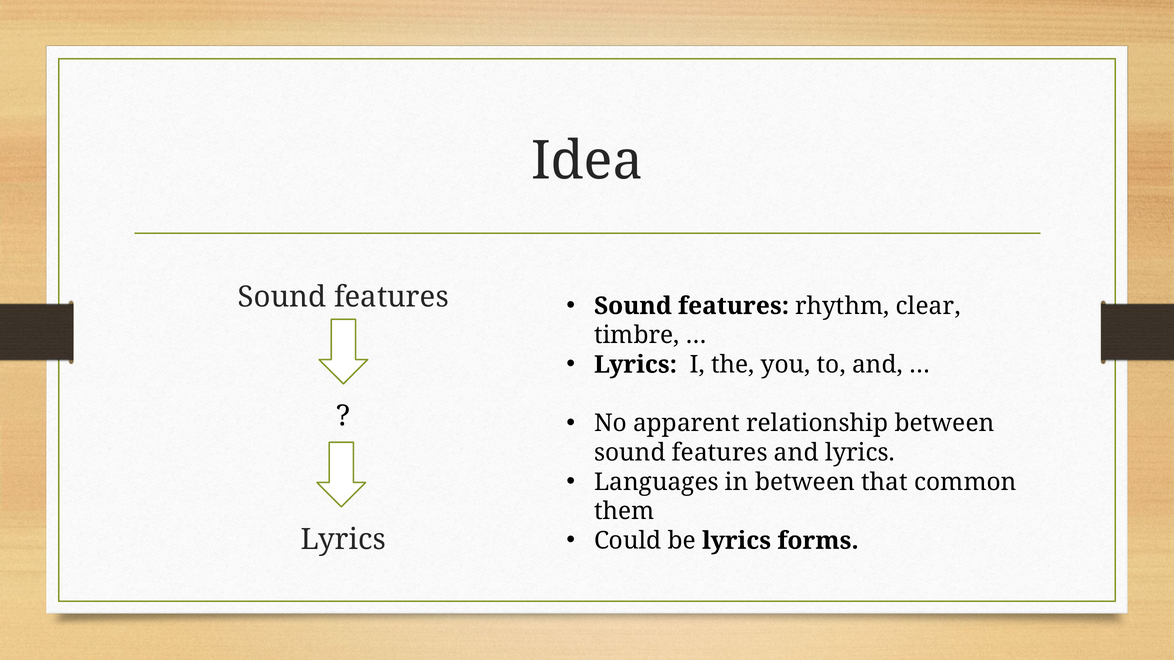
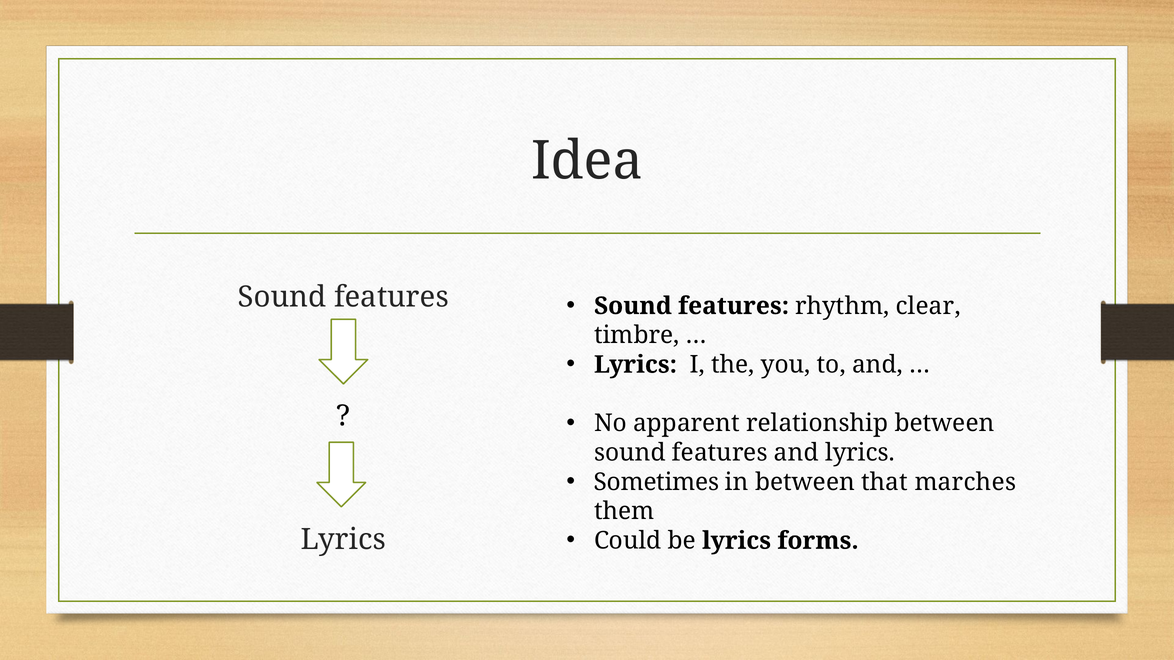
Languages: Languages -> Sometimes
common: common -> marches
